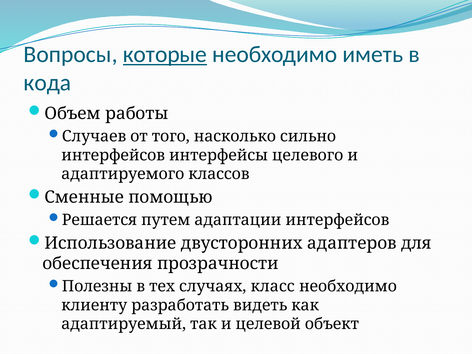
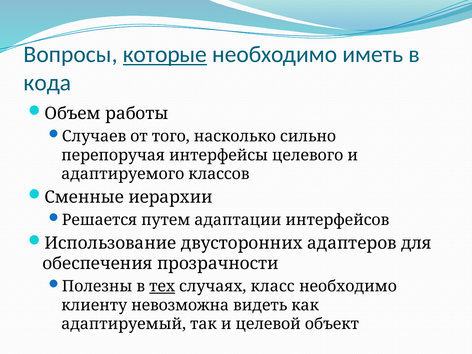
интерфейсов at (113, 155): интерфейсов -> перепоручая
помощью: помощью -> иерархии
тех underline: none -> present
разработать: разработать -> невозможна
